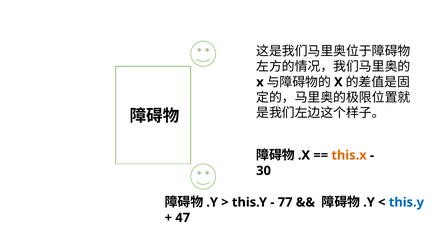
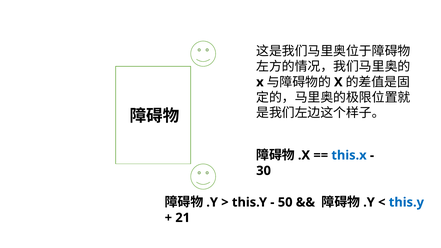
this.x colour: orange -> blue
77: 77 -> 50
47: 47 -> 21
